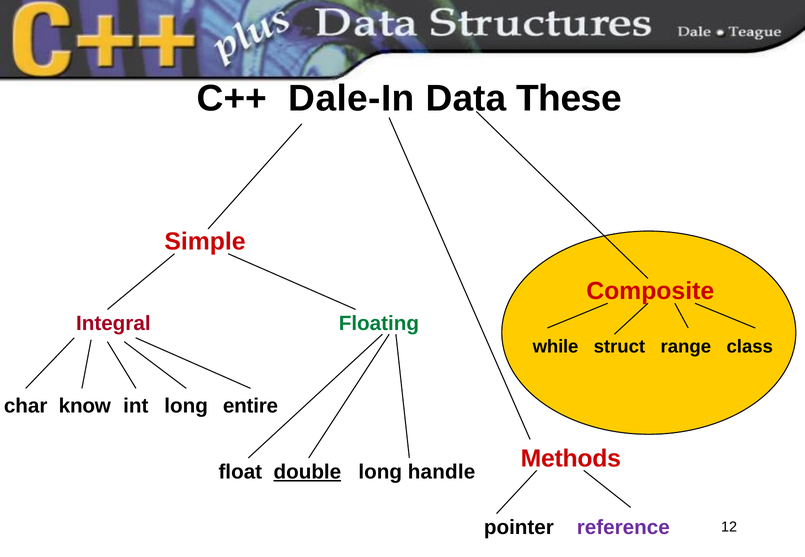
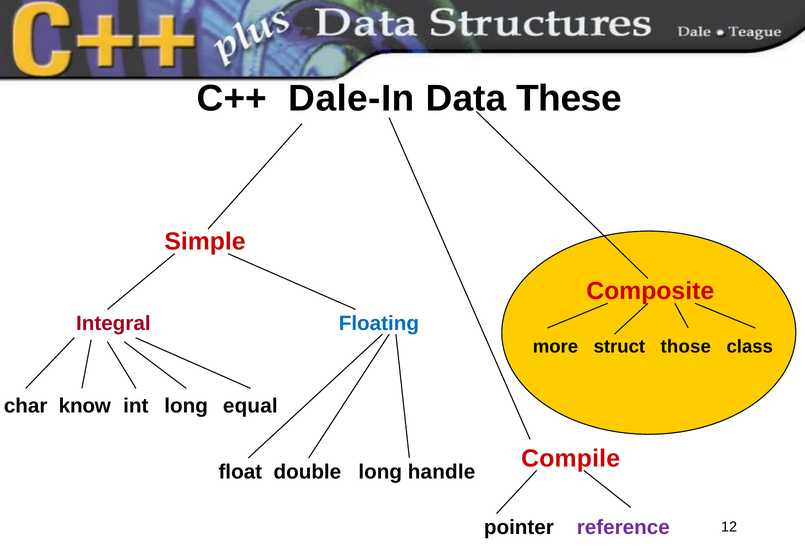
Floating colour: green -> blue
while: while -> more
range: range -> those
entire: entire -> equal
Methods: Methods -> Compile
double underline: present -> none
